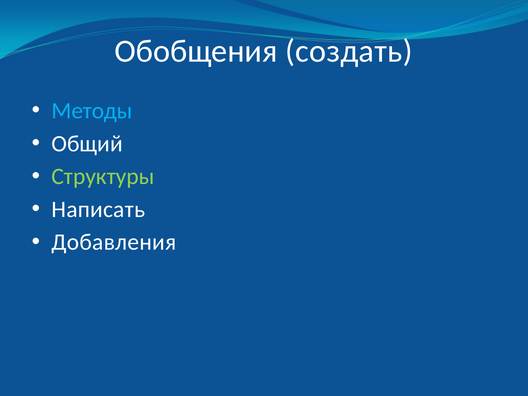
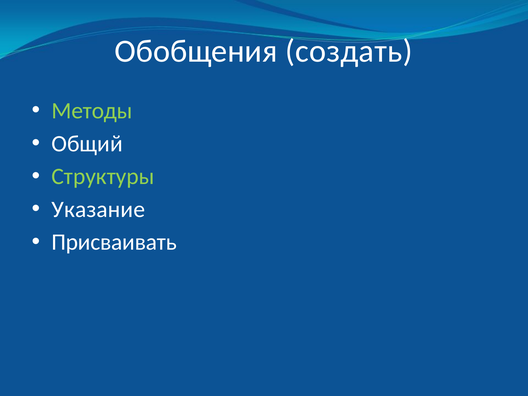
Методы colour: light blue -> light green
Написать: Написать -> Указание
Добавления: Добавления -> Присваивать
